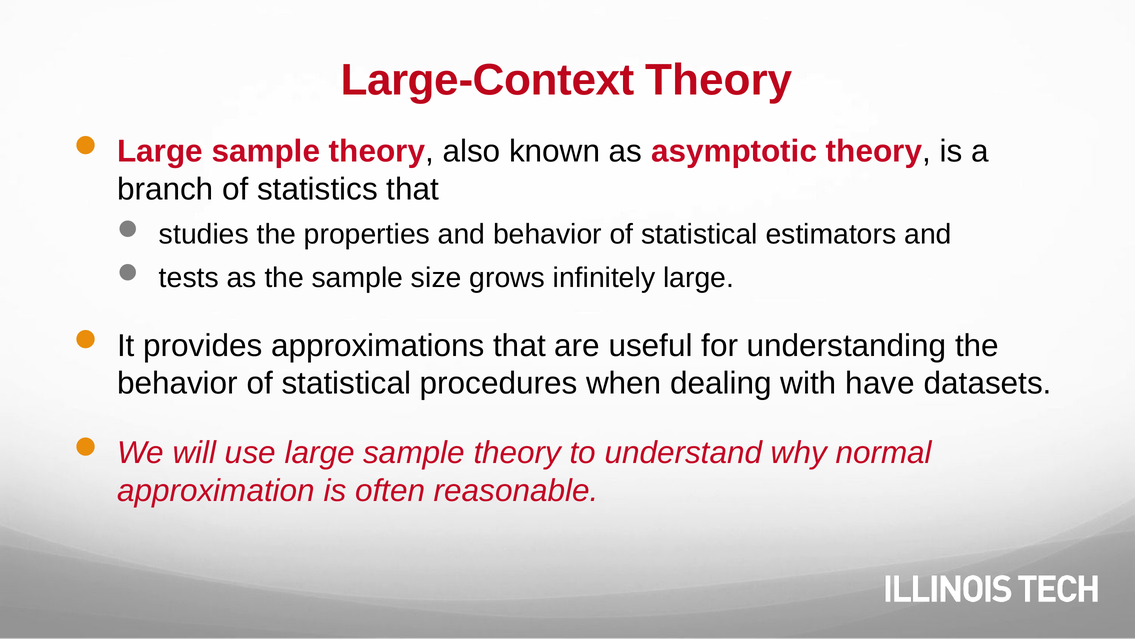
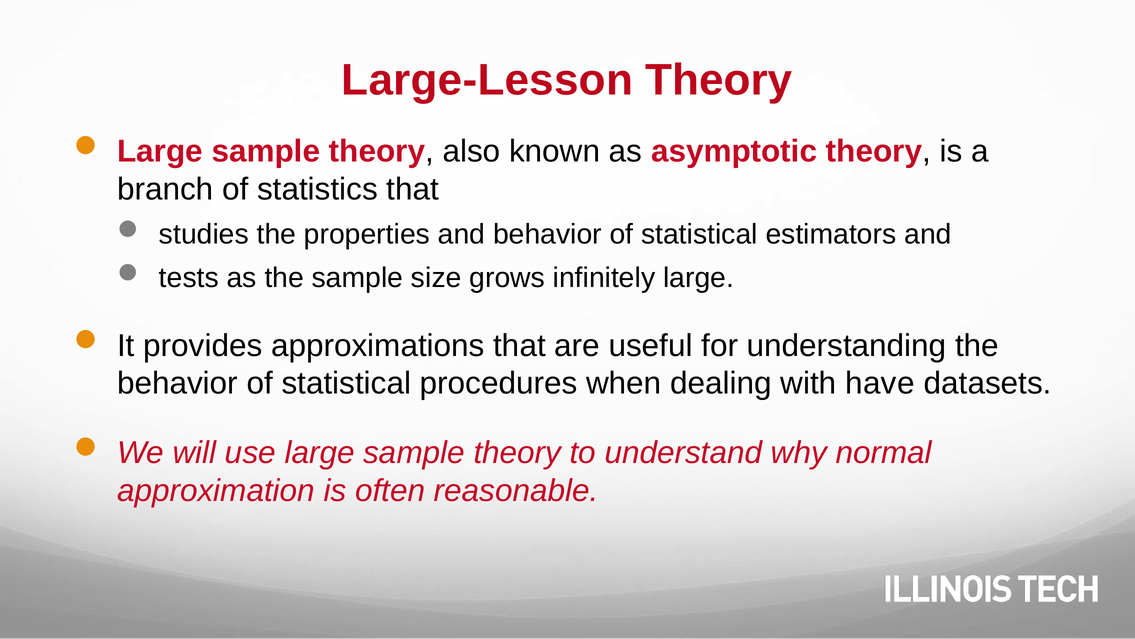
Large-Context: Large-Context -> Large-Lesson
